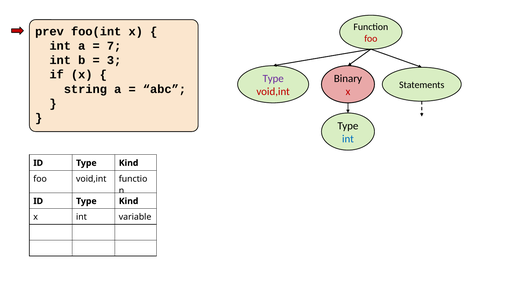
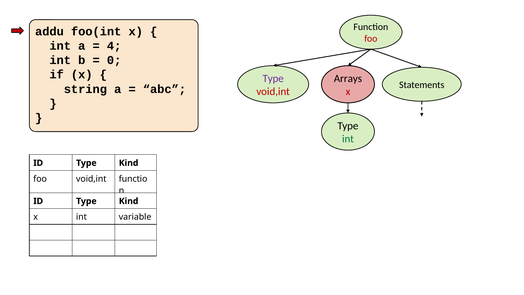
prev: prev -> addu
7: 7 -> 4
3: 3 -> 0
Binary: Binary -> Arrays
int at (348, 139) colour: blue -> green
